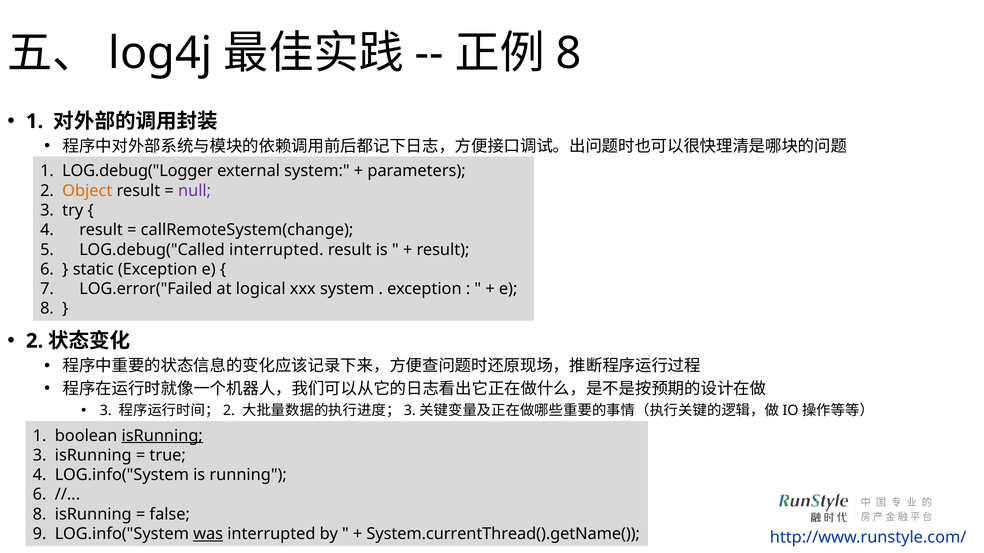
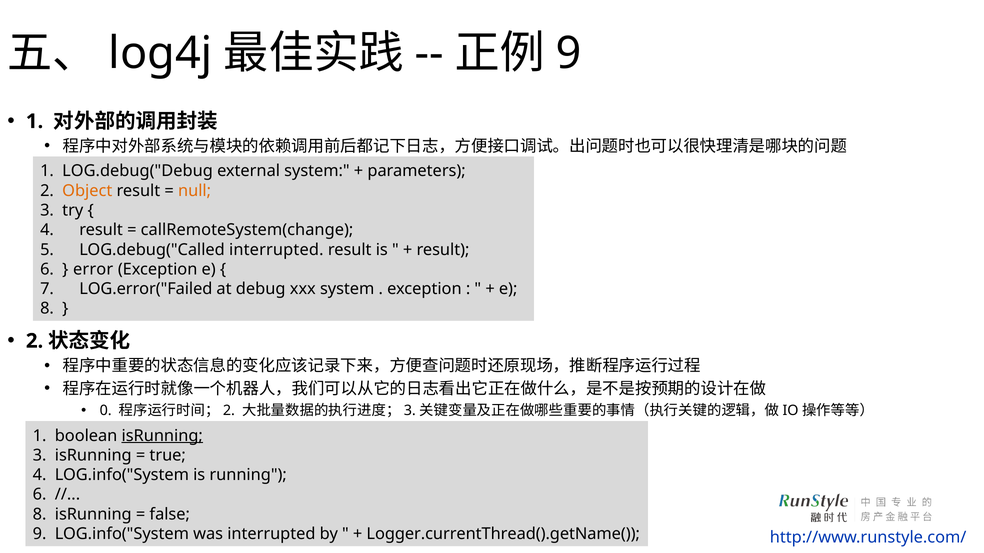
8 at (569, 53): 8 -> 9
LOG.debug("Logger: LOG.debug("Logger -> LOG.debug("Debug
null colour: purple -> orange
static: static -> error
logical: logical -> debug
3 at (106, 411): 3 -> 0
was underline: present -> none
System.currentThread().getName(: System.currentThread().getName( -> Logger.currentThread().getName(
